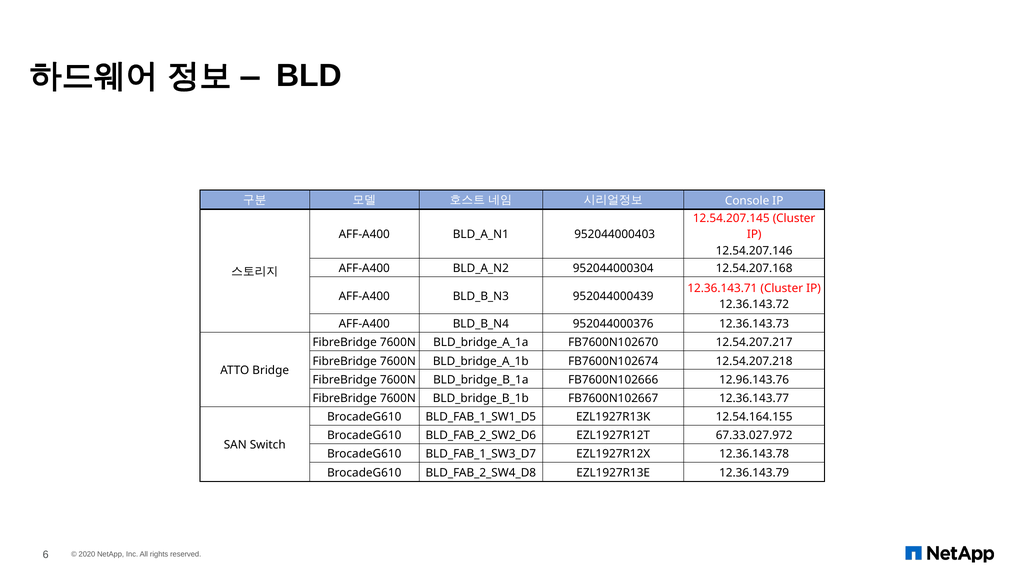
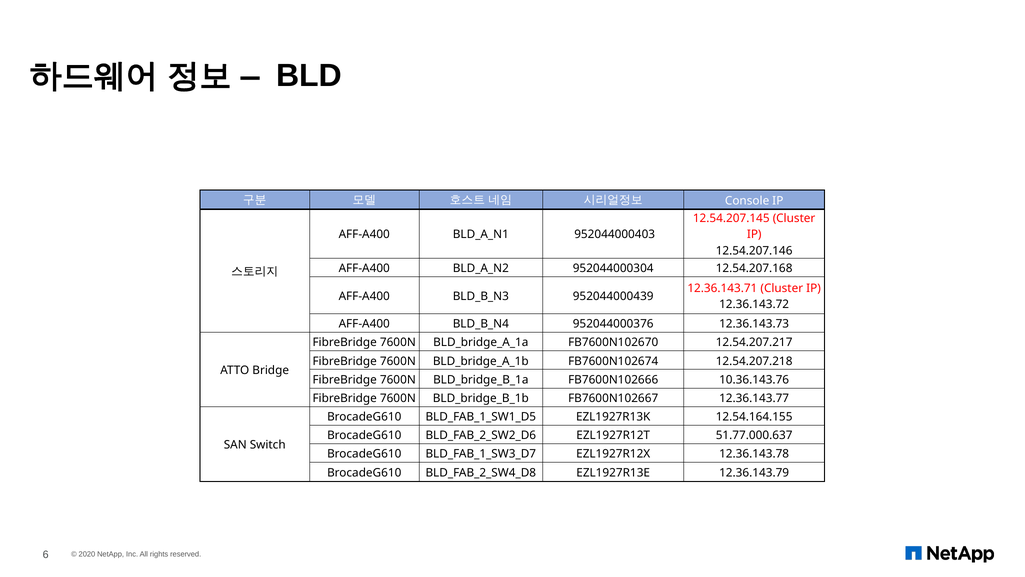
12.96.143.76: 12.96.143.76 -> 10.36.143.76
67.33.027.972: 67.33.027.972 -> 51.77.000.637
